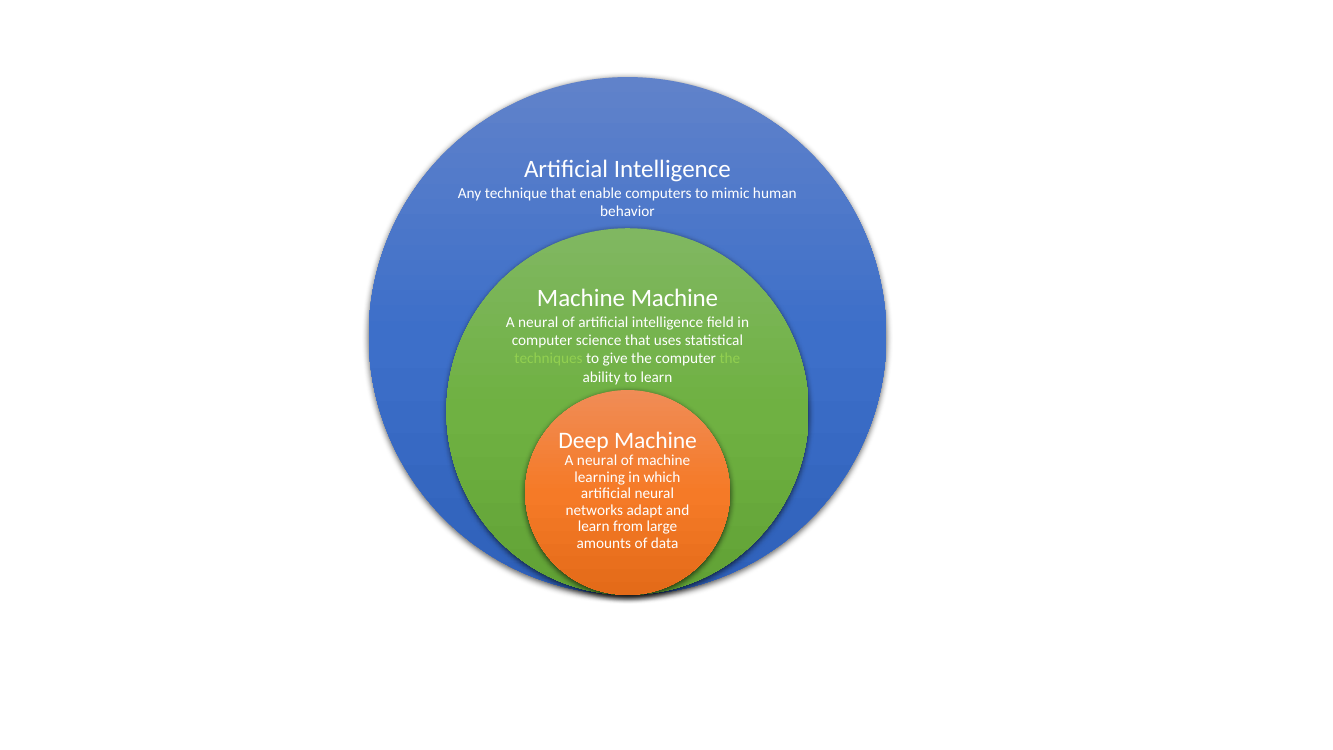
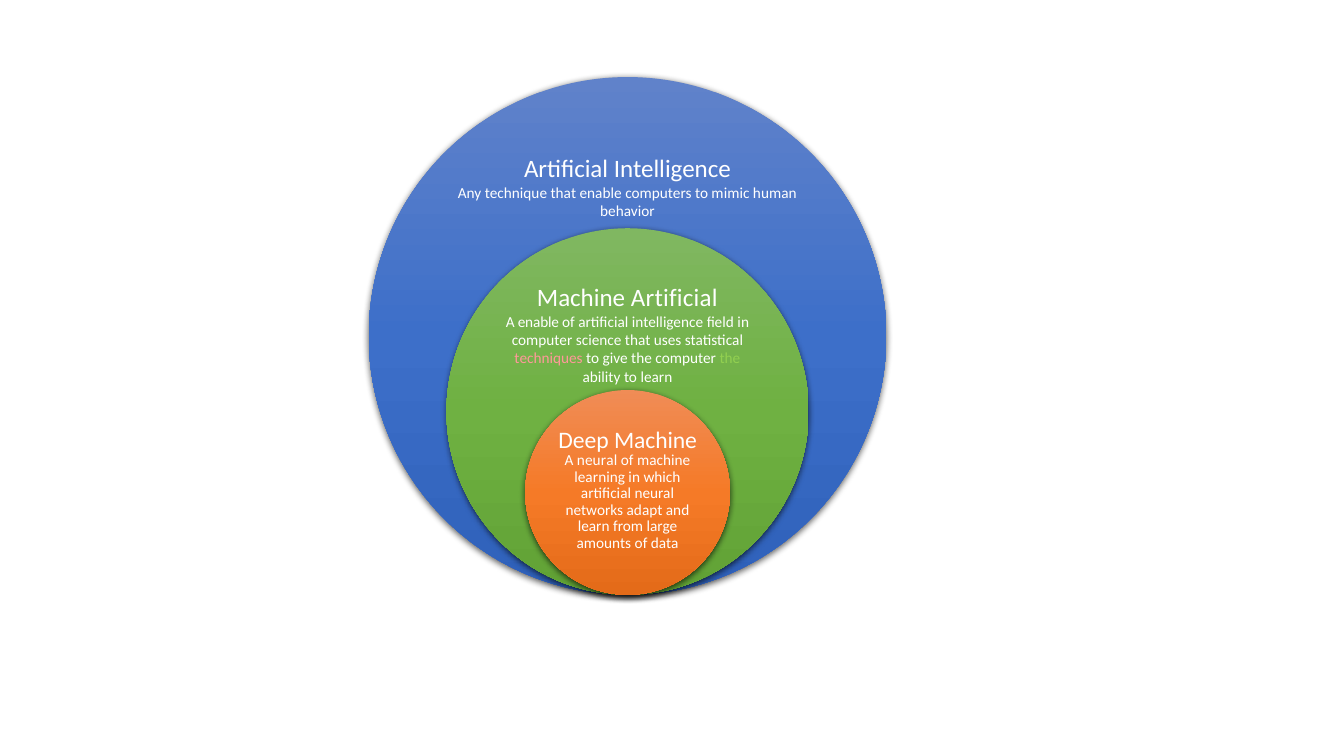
Machine Machine: Machine -> Artificial
neural at (538, 322): neural -> enable
techniques colour: light green -> pink
